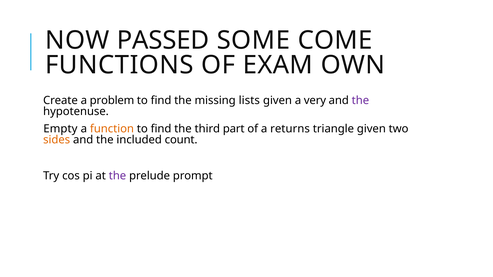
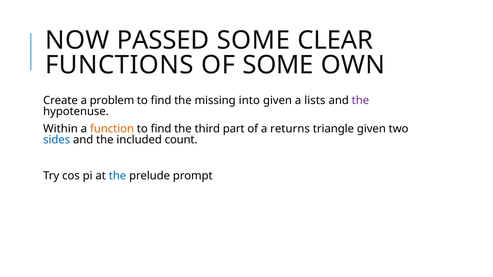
COME: COME -> CLEAR
OF EXAM: EXAM -> SOME
lists: lists -> into
very: very -> lists
Empty: Empty -> Within
sides colour: orange -> blue
the at (117, 176) colour: purple -> blue
